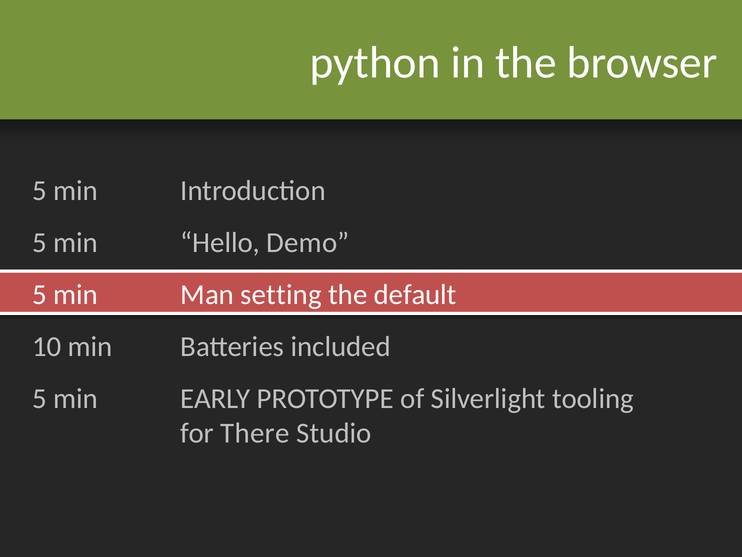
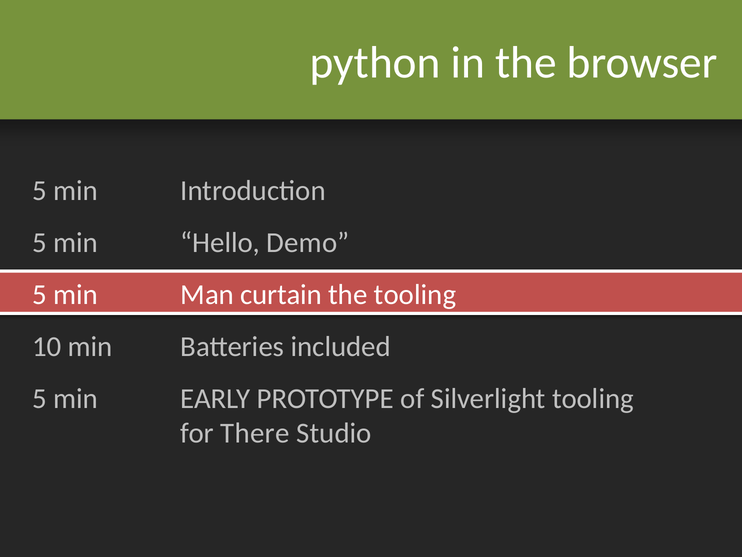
setting: setting -> curtain
the default: default -> tooling
